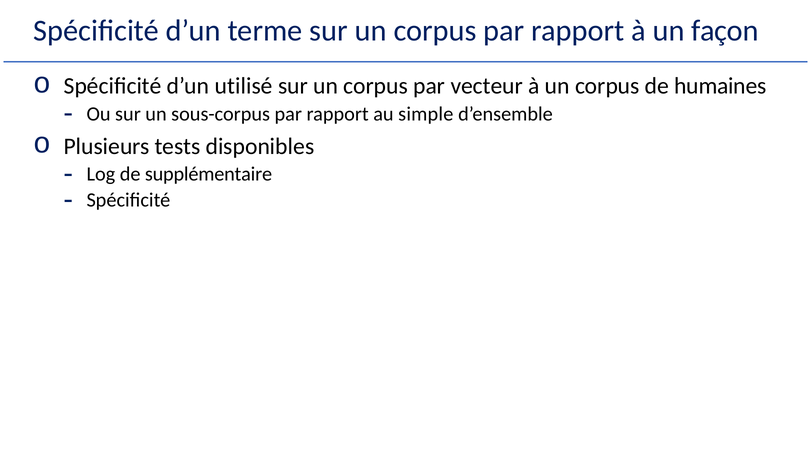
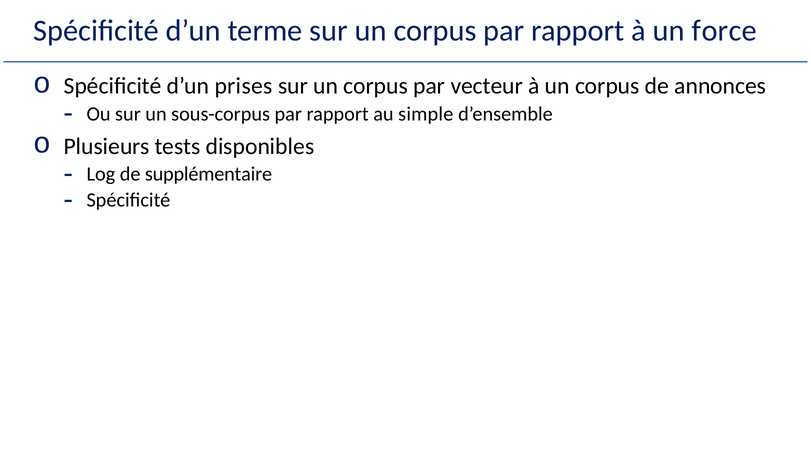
façon: façon -> force
utilisé: utilisé -> prises
humaines: humaines -> annonces
